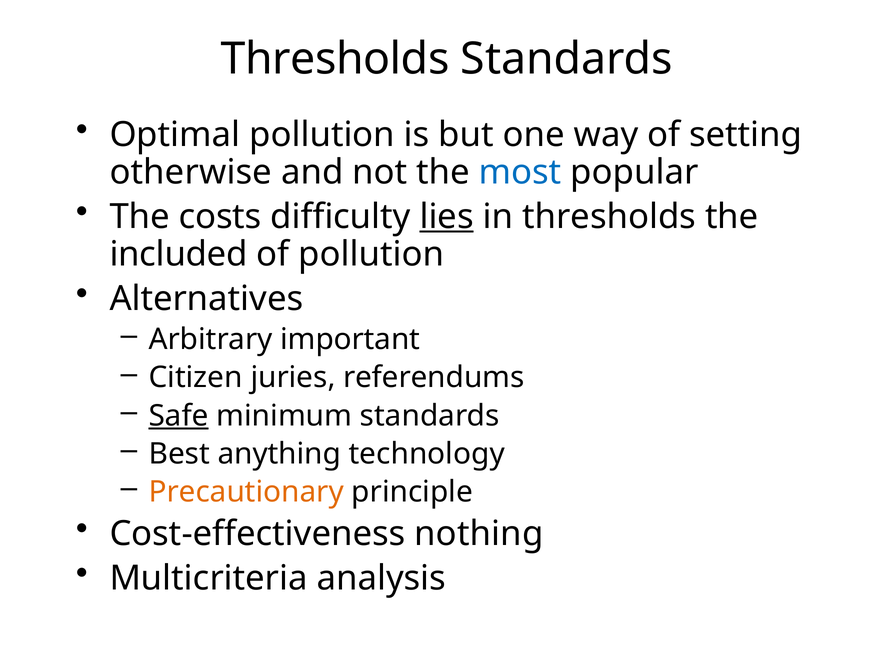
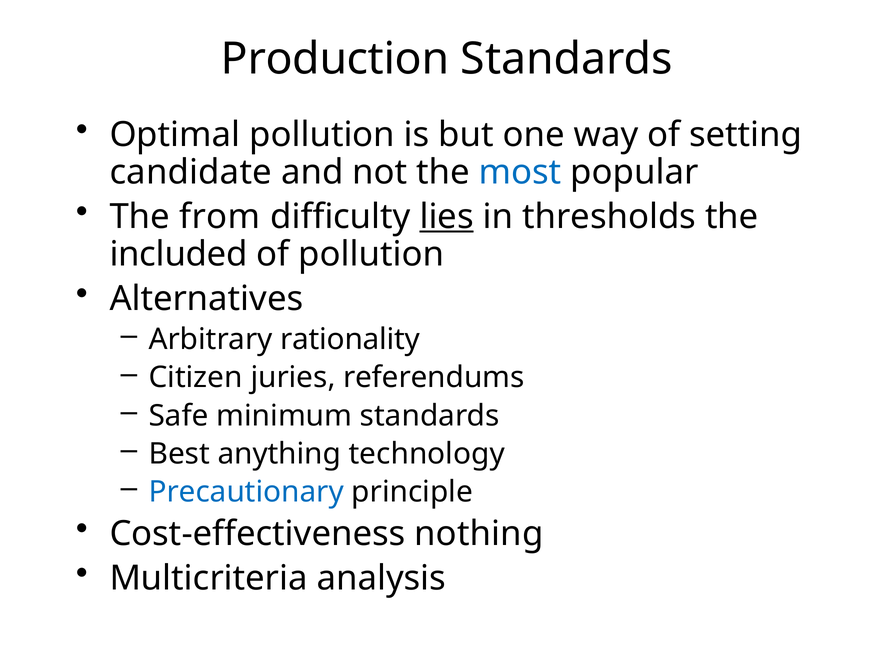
Thresholds at (335, 59): Thresholds -> Production
otherwise: otherwise -> candidate
costs: costs -> from
important: important -> rationality
Safe underline: present -> none
Precautionary colour: orange -> blue
